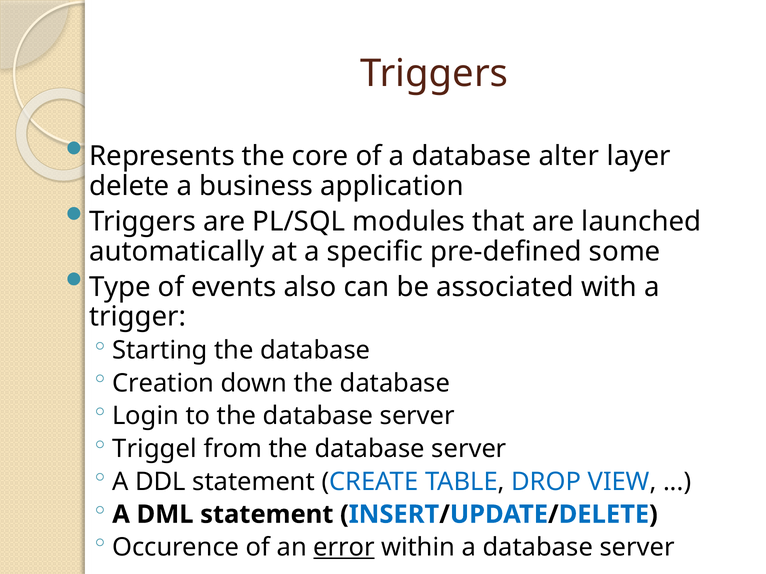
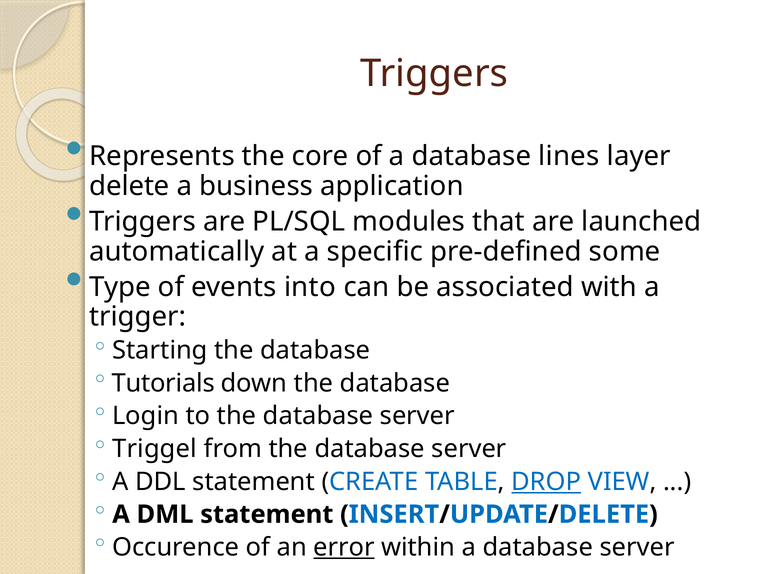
alter: alter -> lines
also: also -> into
Creation: Creation -> Tutorials
DROP underline: none -> present
